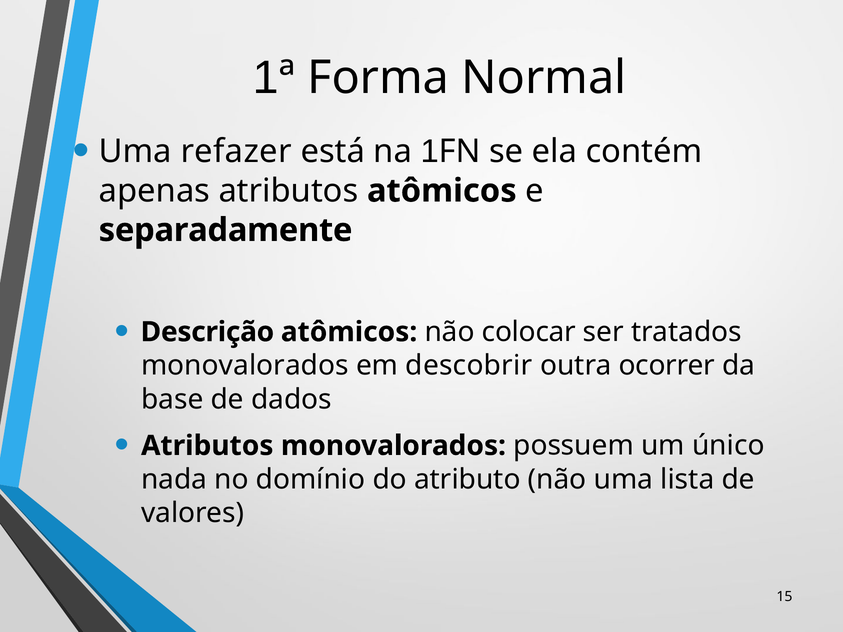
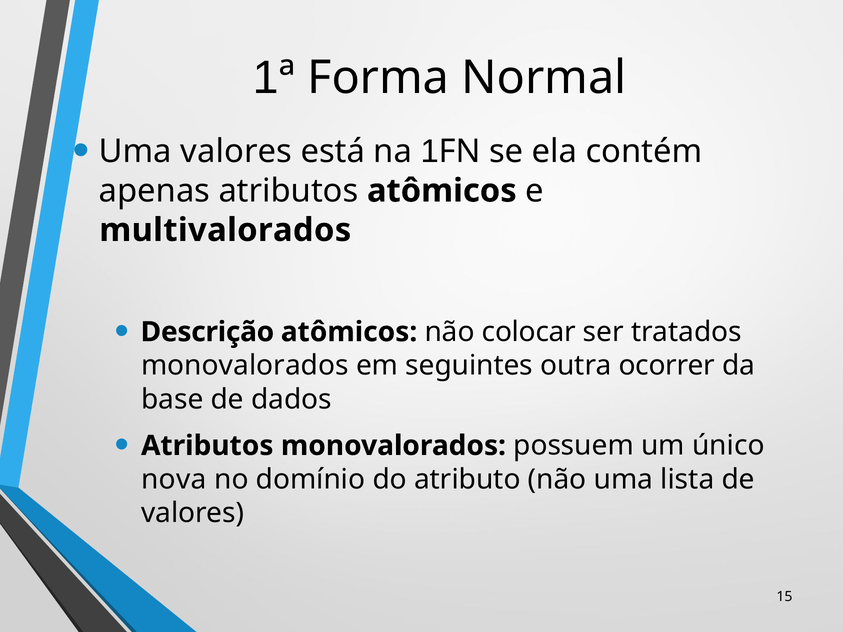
Uma refazer: refazer -> valores
separadamente: separadamente -> multivalorados
descobrir: descobrir -> seguintes
nada: nada -> nova
